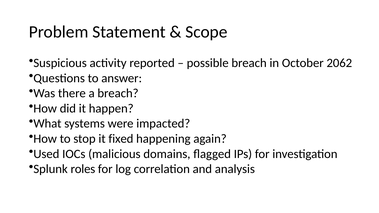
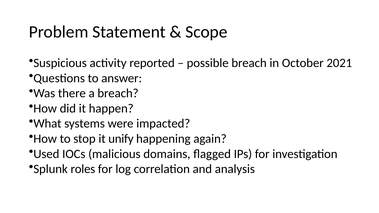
2062: 2062 -> 2021
fixed: fixed -> unify
